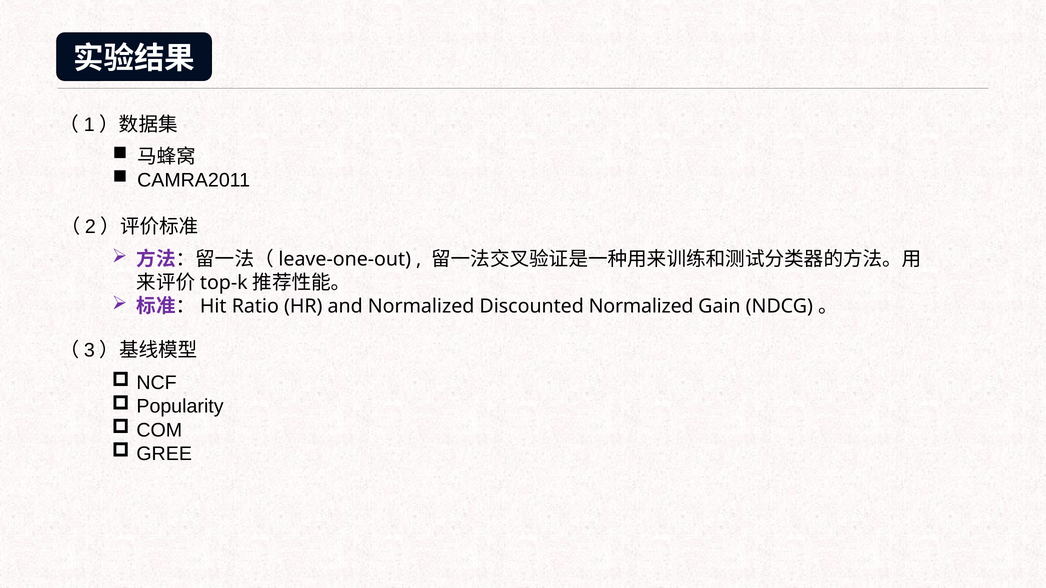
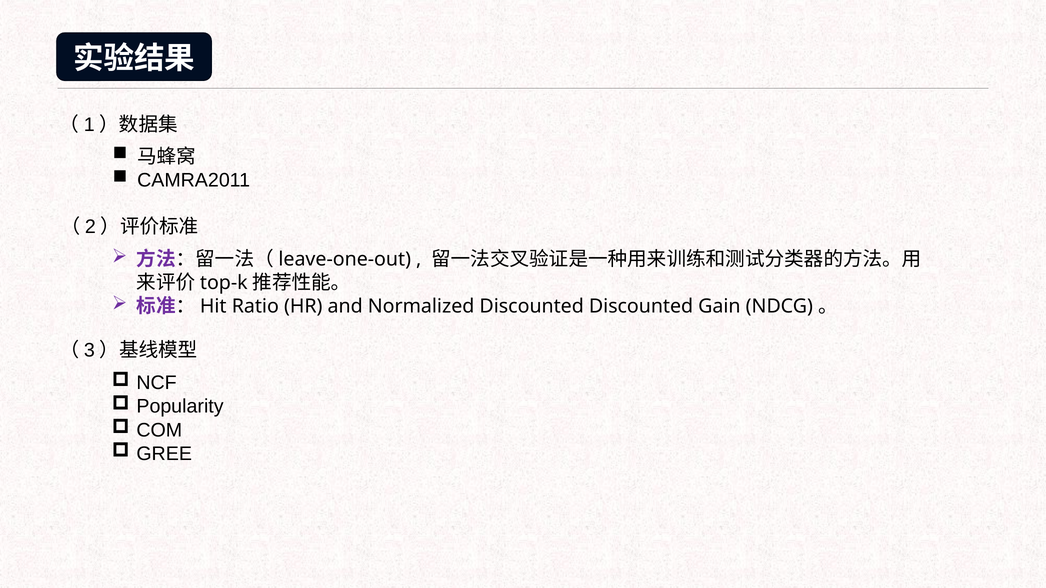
Discounted Normalized: Normalized -> Discounted
